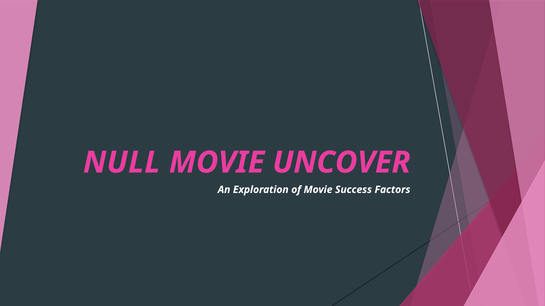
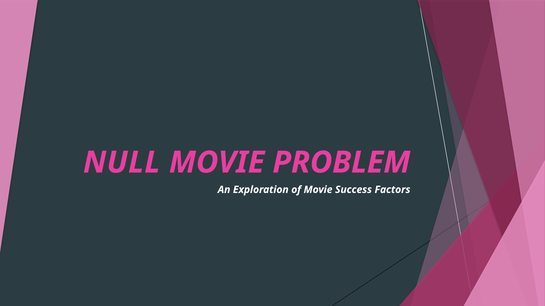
UNCOVER: UNCOVER -> PROBLEM
